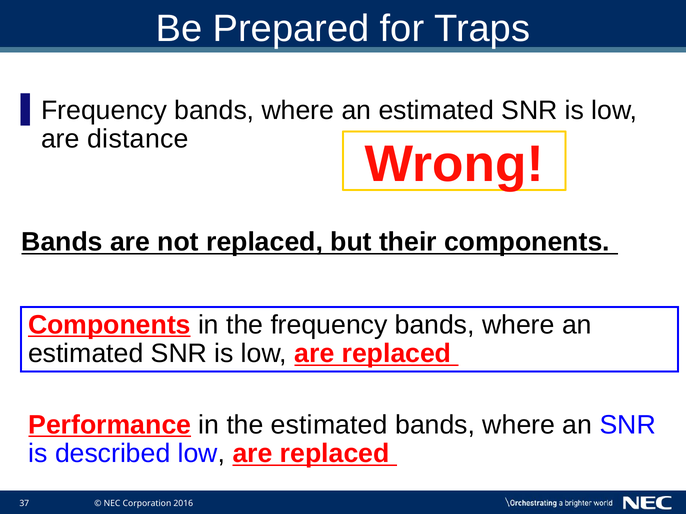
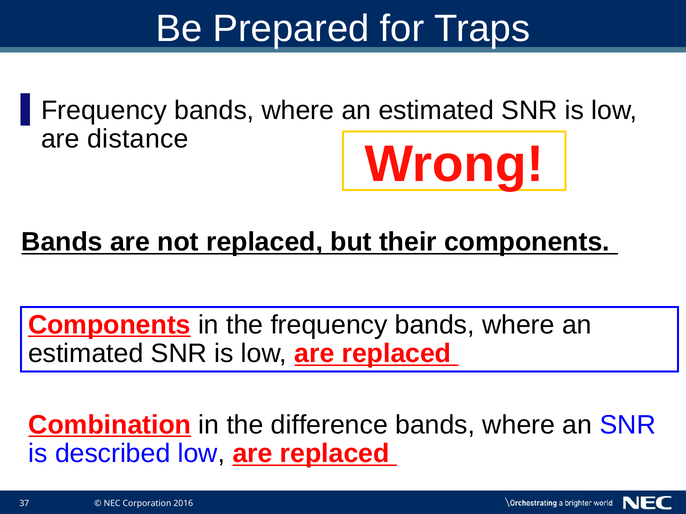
Performance: Performance -> Combination
the estimated: estimated -> difference
